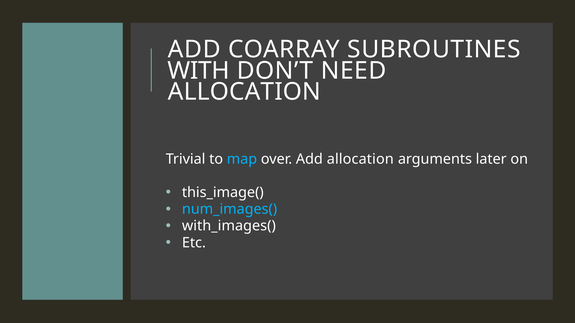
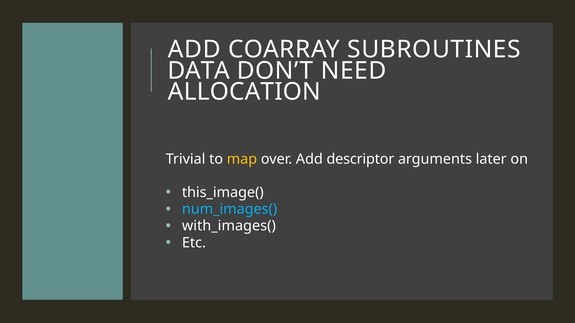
WITH: WITH -> DATA
map colour: light blue -> yellow
Add allocation: allocation -> descriptor
